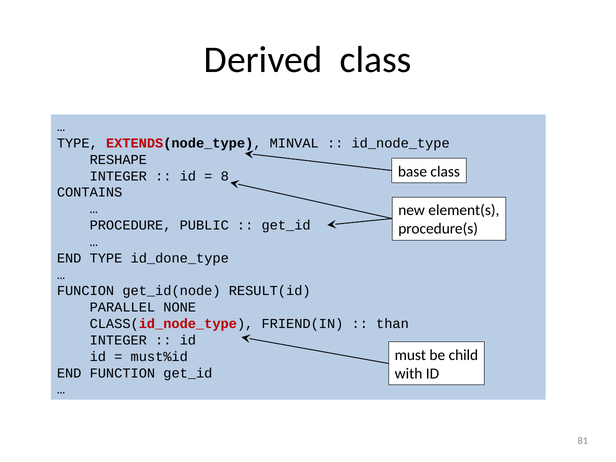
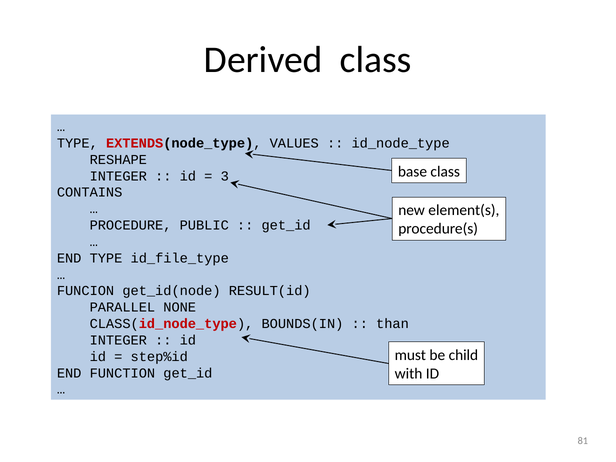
MINVAL: MINVAL -> VALUES
8: 8 -> 3
id_done_type: id_done_type -> id_file_type
FRIEND(IN: FRIEND(IN -> BOUNDS(IN
must%id: must%id -> step%id
